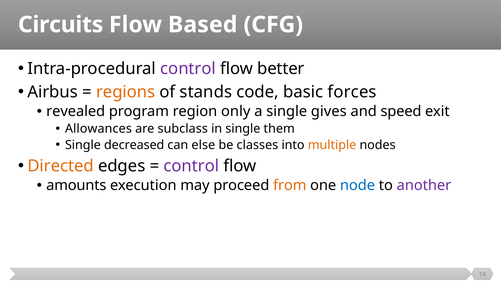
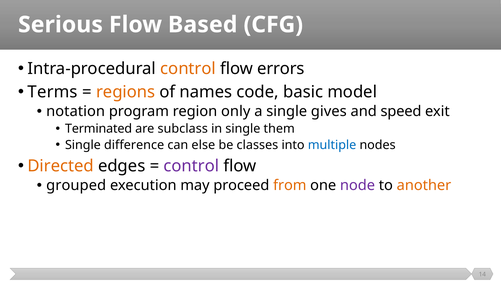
Circuits: Circuits -> Serious
control at (188, 69) colour: purple -> orange
better: better -> errors
Airbus: Airbus -> Terms
stands: stands -> names
forces: forces -> model
revealed: revealed -> notation
Allowances: Allowances -> Terminated
decreased: decreased -> difference
multiple colour: orange -> blue
amounts: amounts -> grouped
node colour: blue -> purple
another colour: purple -> orange
